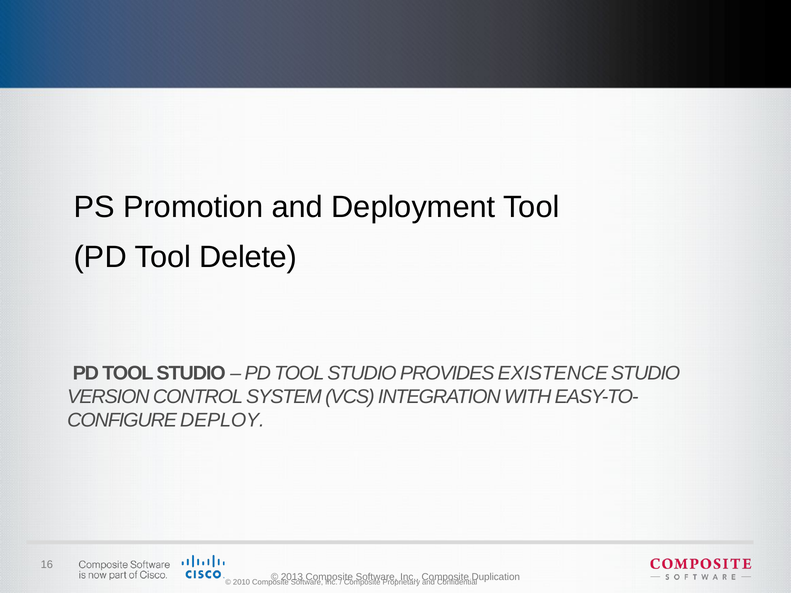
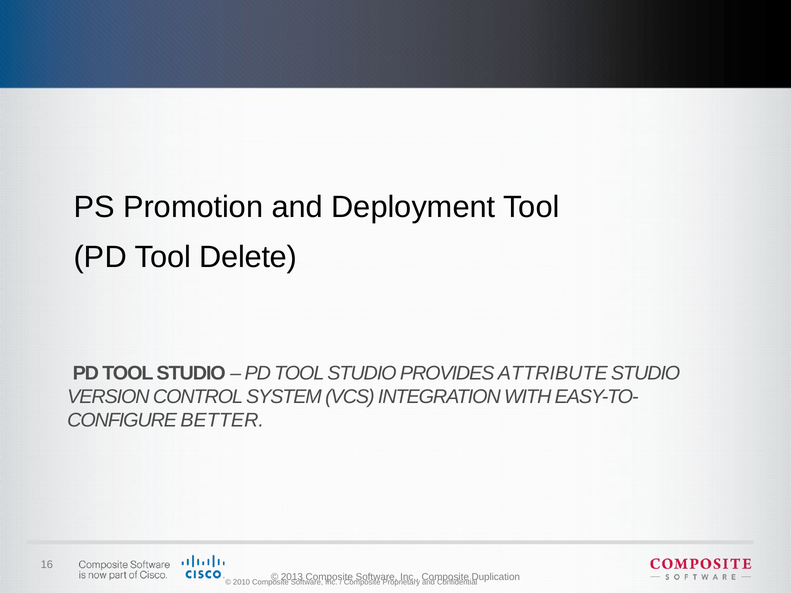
EXISTENCE: EXISTENCE -> ATTRIBUTE
DEPLOY: DEPLOY -> BETTER
